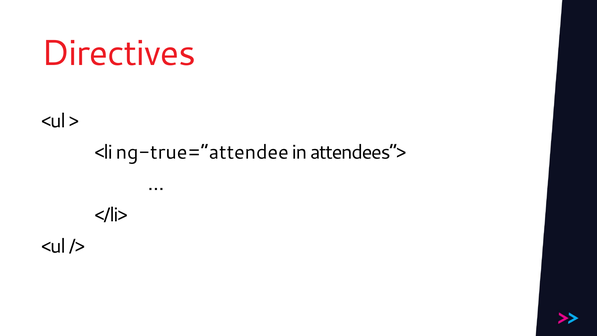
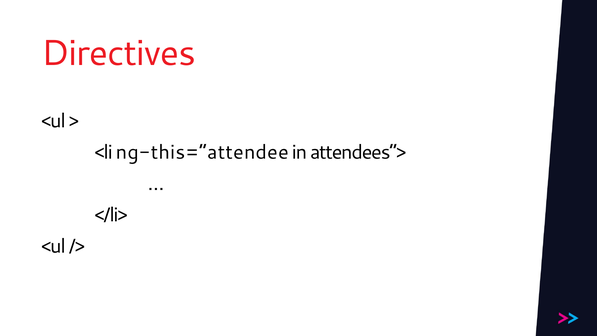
ng-true=“attendee: ng-true=“attendee -> ng-this=“attendee
